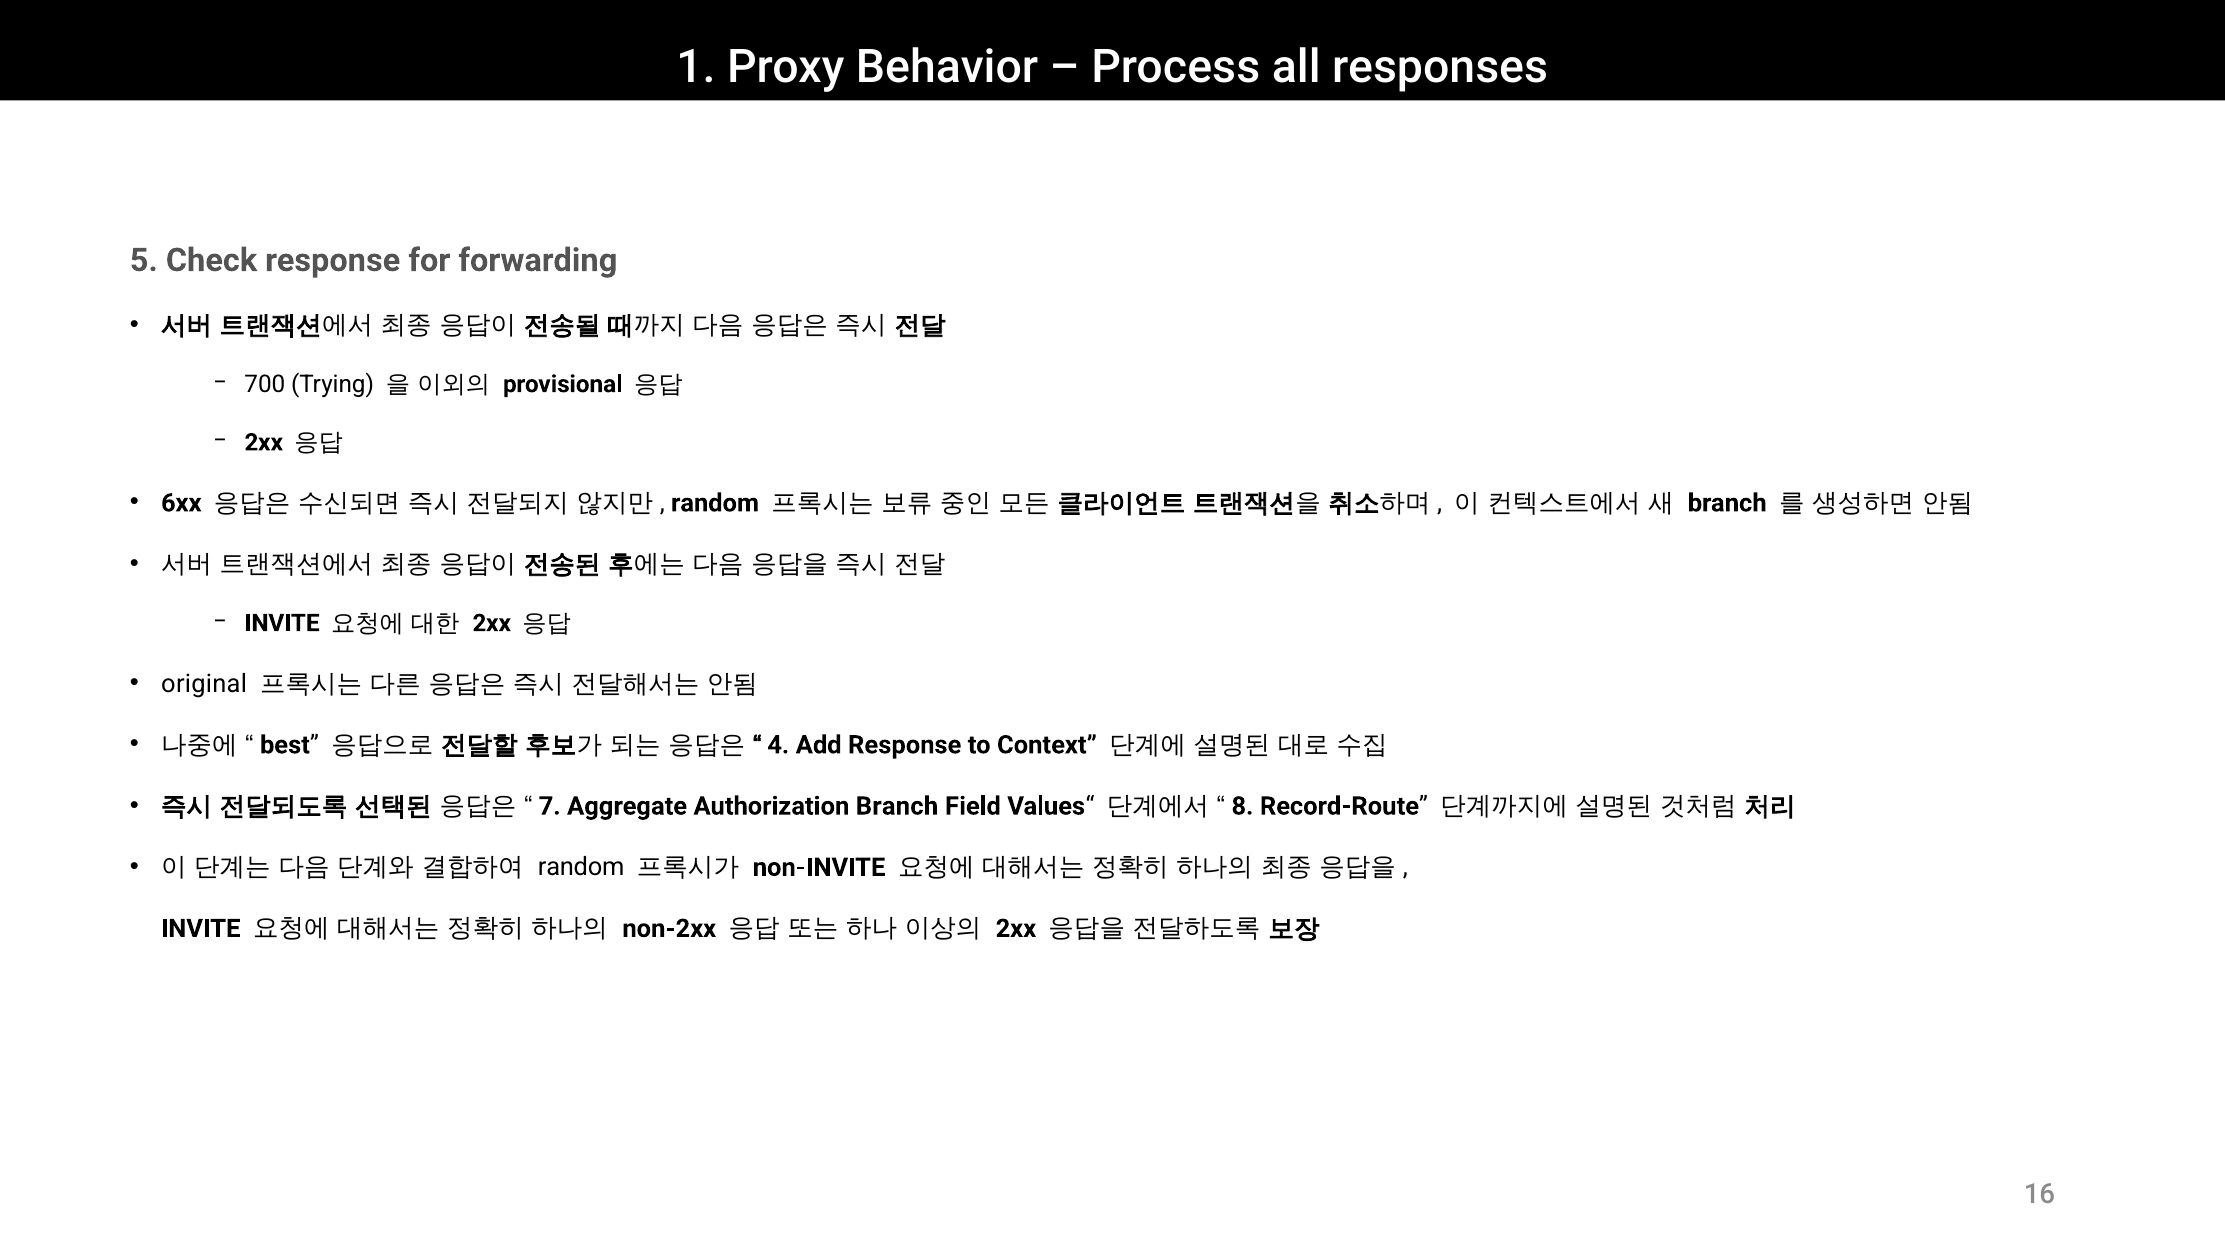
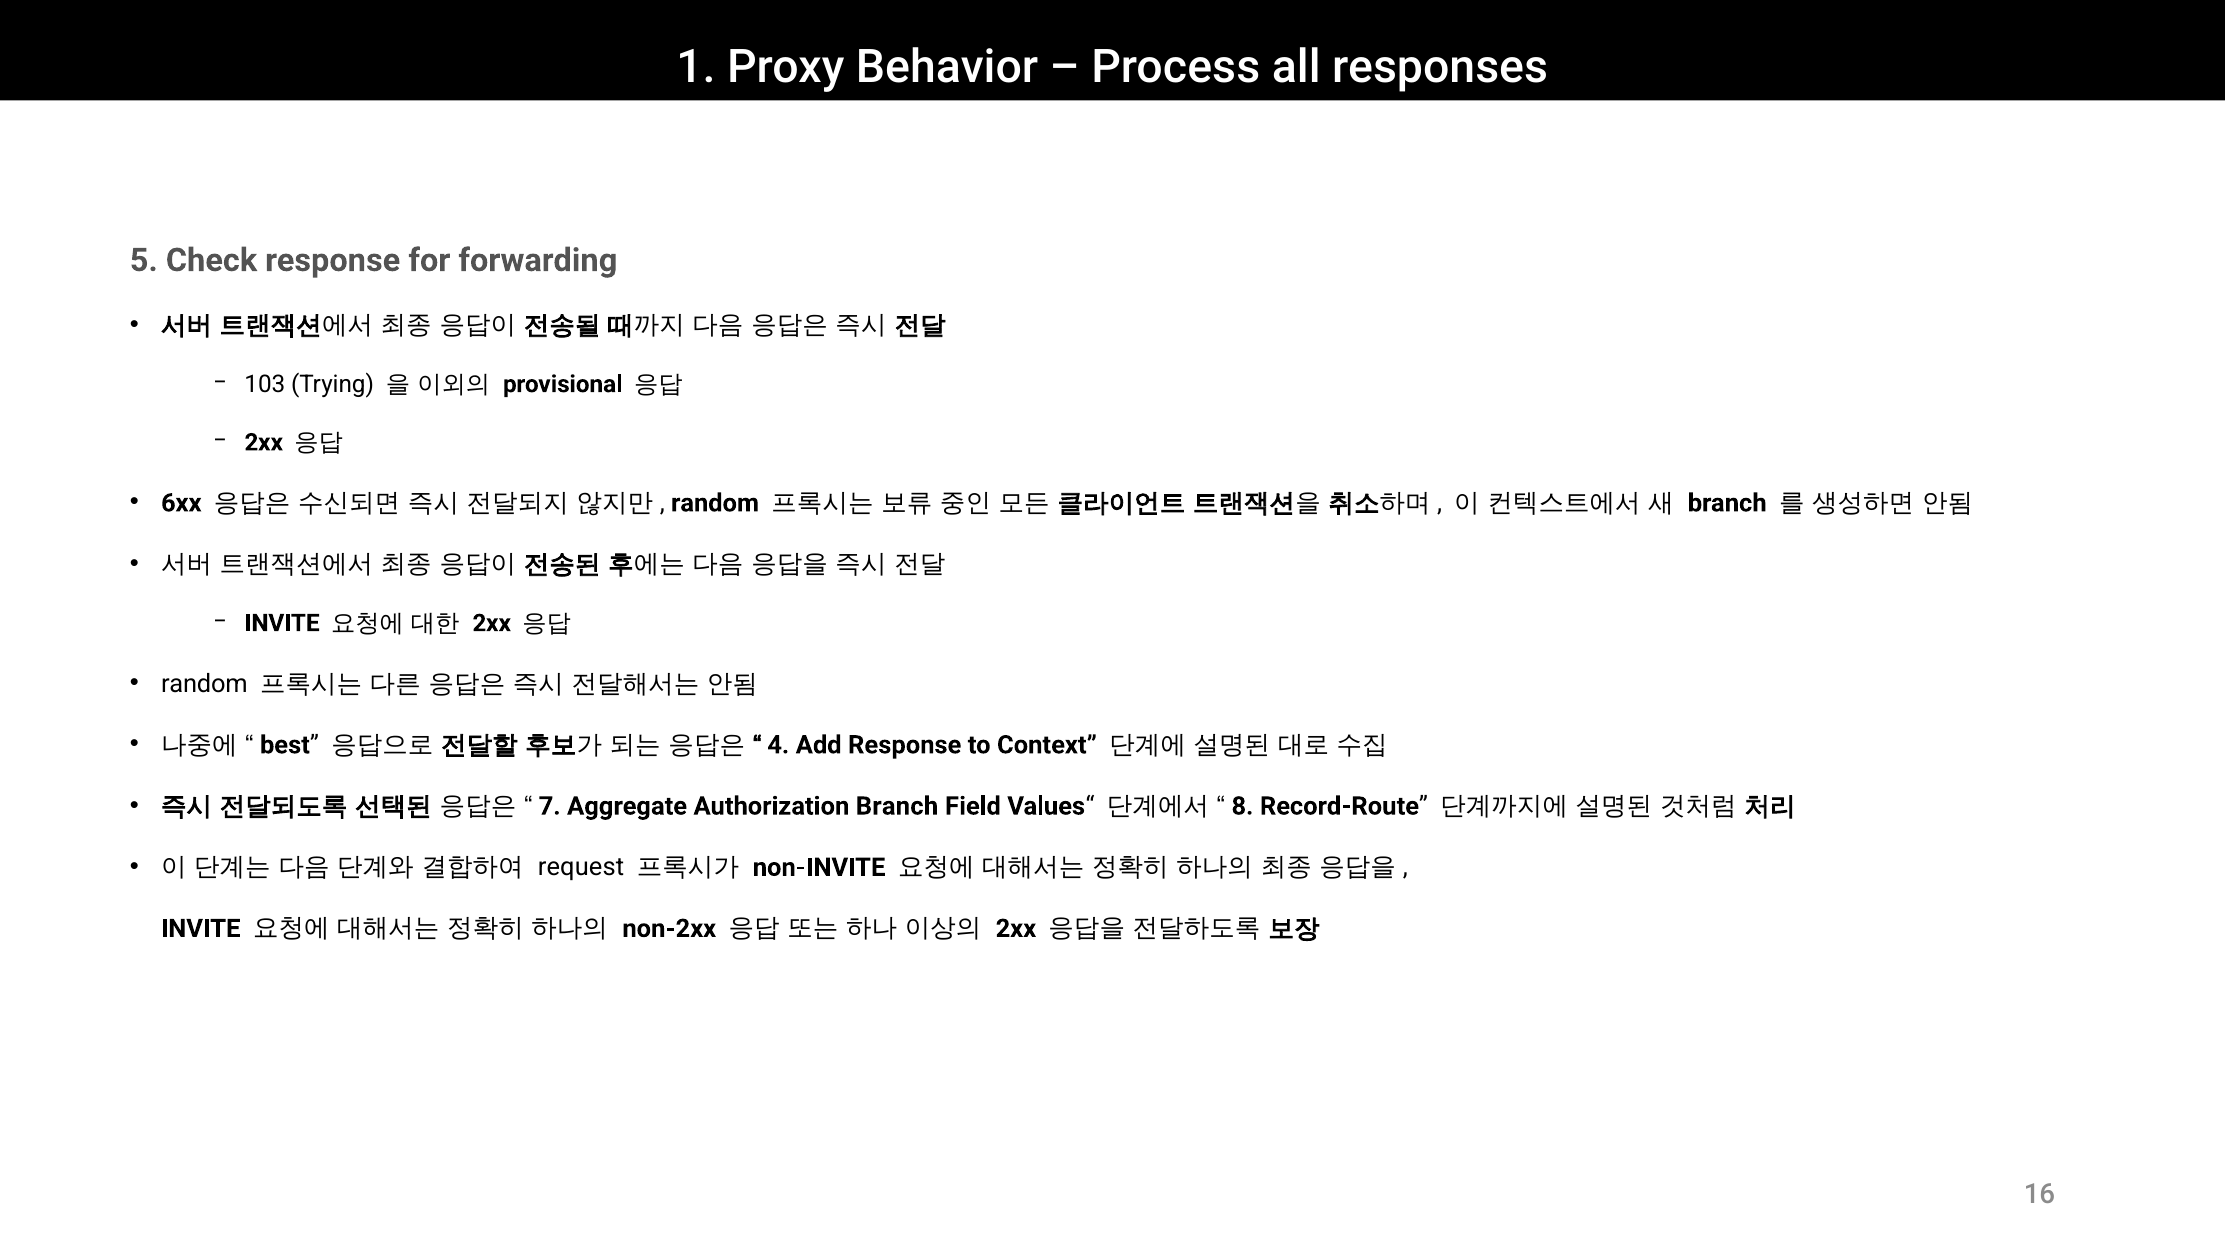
700: 700 -> 103
original at (204, 684): original -> random
random at (581, 868): random -> request
